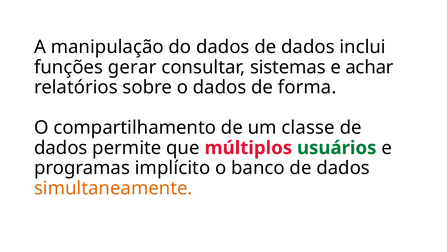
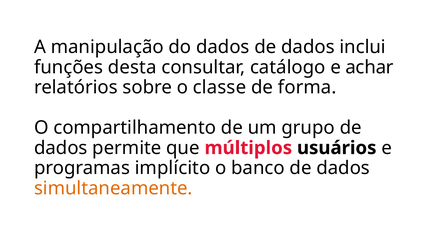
gerar: gerar -> desta
sistemas: sistemas -> catálogo
o dados: dados -> classe
classe: classe -> grupo
usuários colour: green -> black
